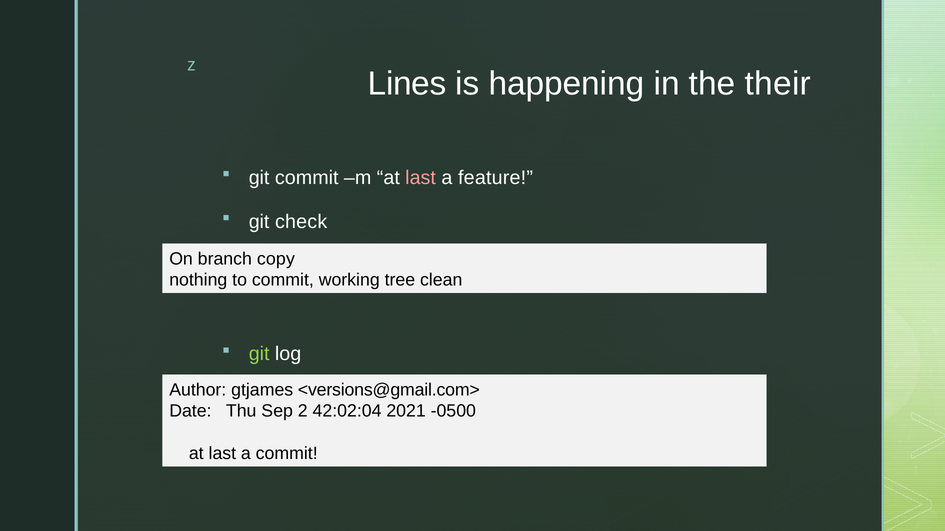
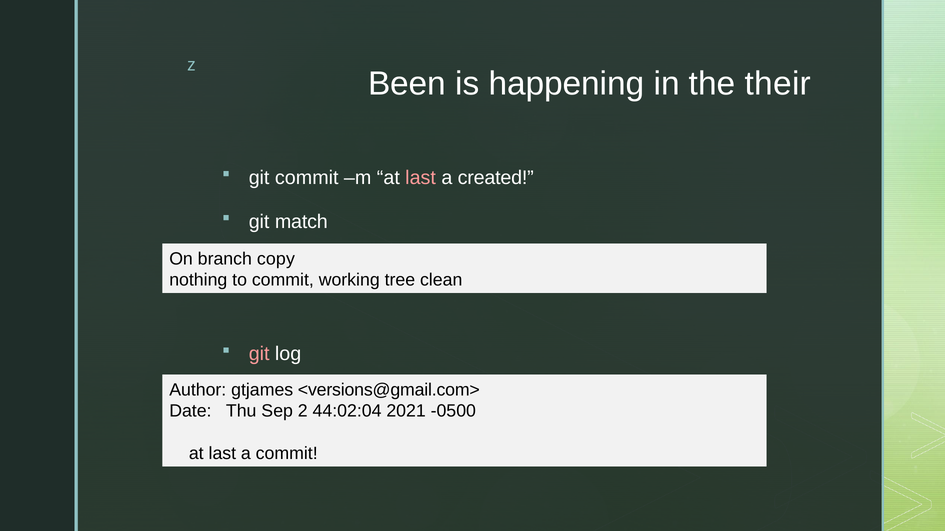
Lines: Lines -> Been
feature: feature -> created
check: check -> match
git at (259, 354) colour: light green -> pink
42:02:04: 42:02:04 -> 44:02:04
